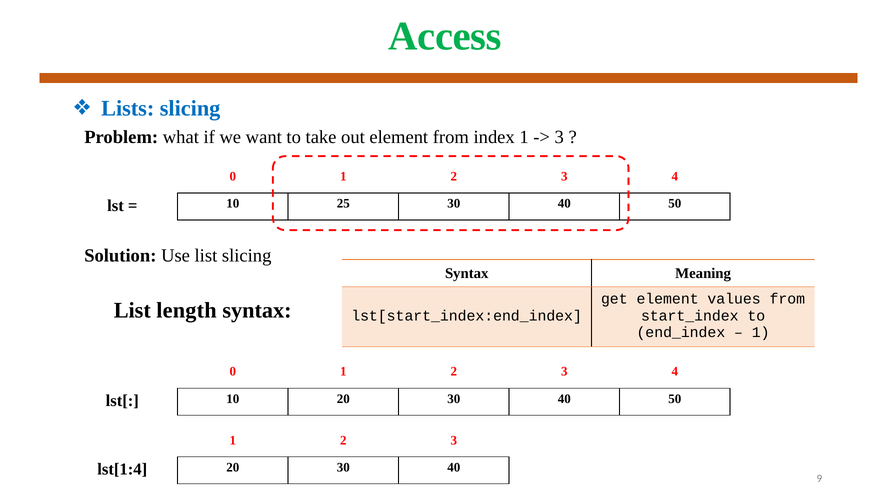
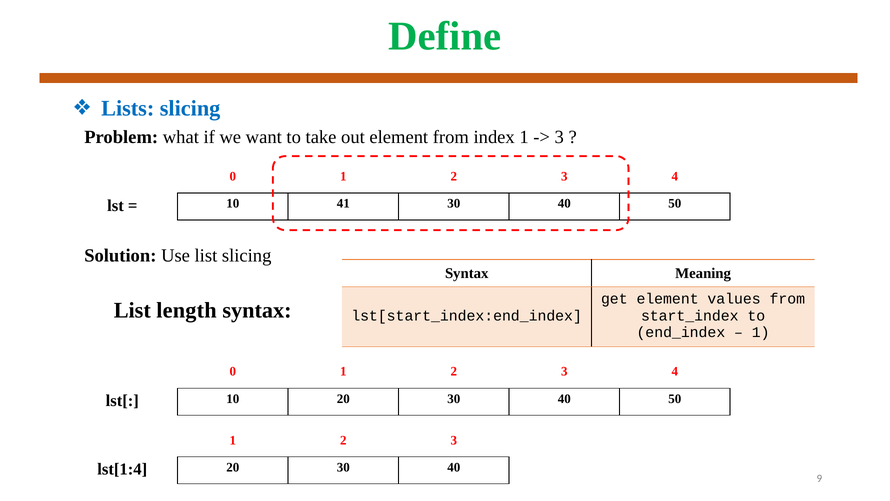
Access: Access -> Define
25: 25 -> 41
